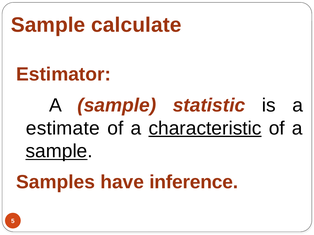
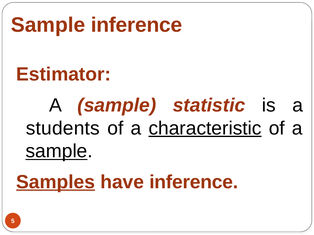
Sample calculate: calculate -> inference
estimate: estimate -> students
Samples underline: none -> present
